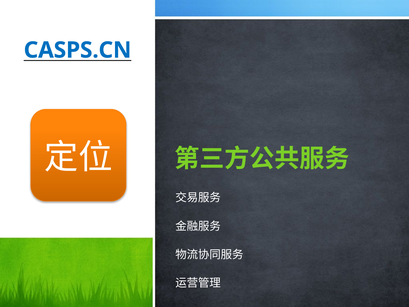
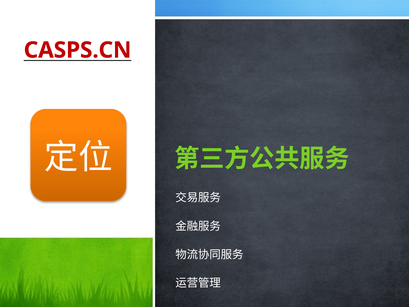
CASPS.CN colour: blue -> red
